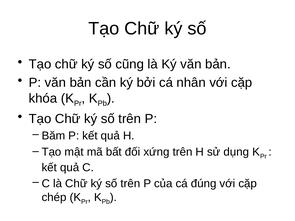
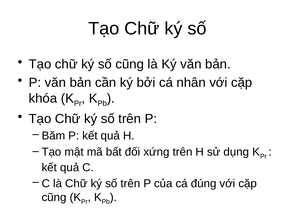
chép at (54, 198): chép -> cũng
